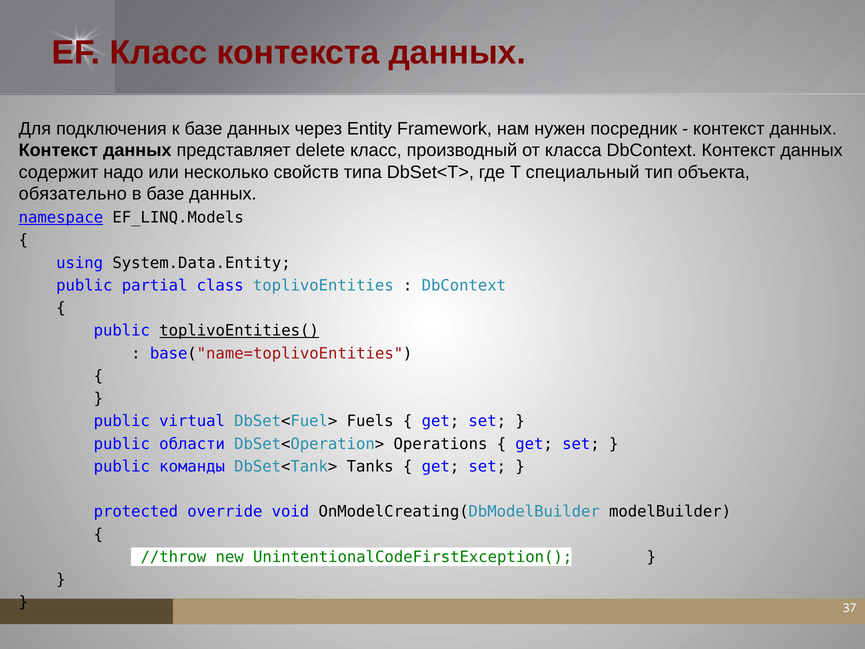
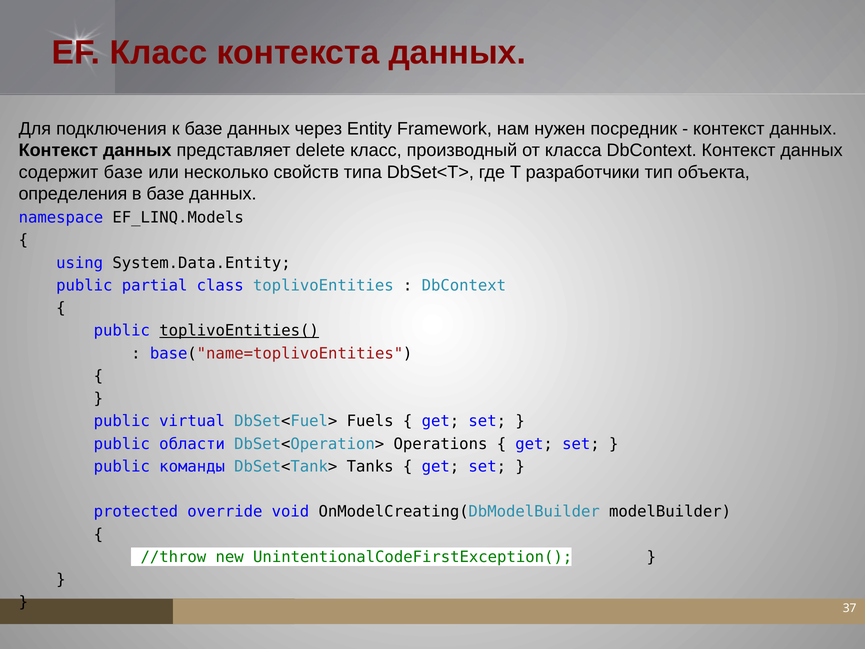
содержит надо: надо -> базе
специальный: специальный -> разработчики
обязательно: обязательно -> определения
namespace underline: present -> none
